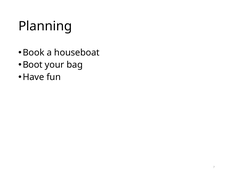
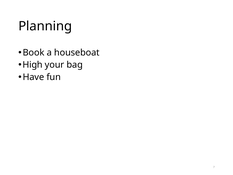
Boot: Boot -> High
